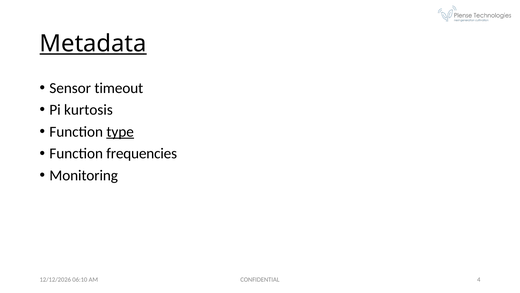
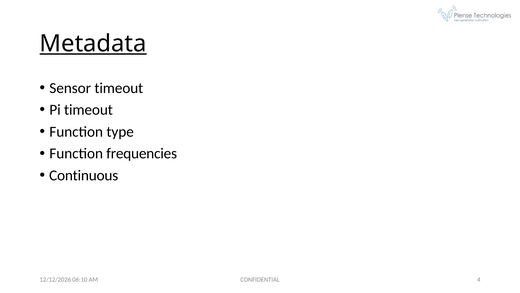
Pi kurtosis: kurtosis -> timeout
type underline: present -> none
Monitoring: Monitoring -> Continuous
